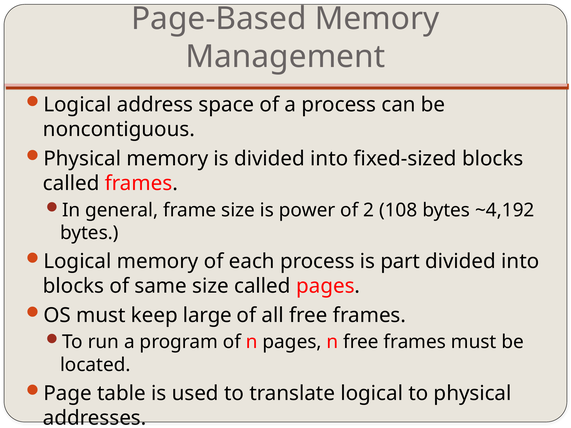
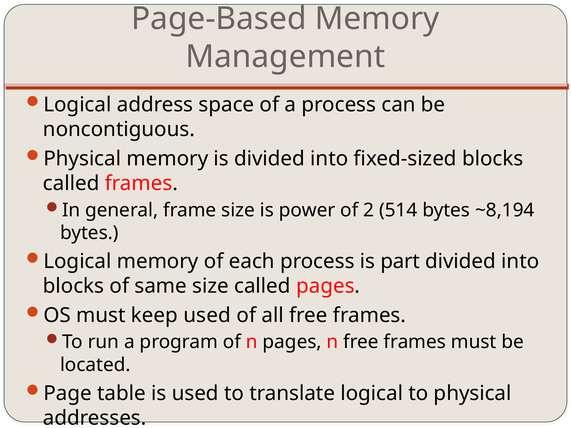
108: 108 -> 514
~4,192: ~4,192 -> ~8,194
keep large: large -> used
